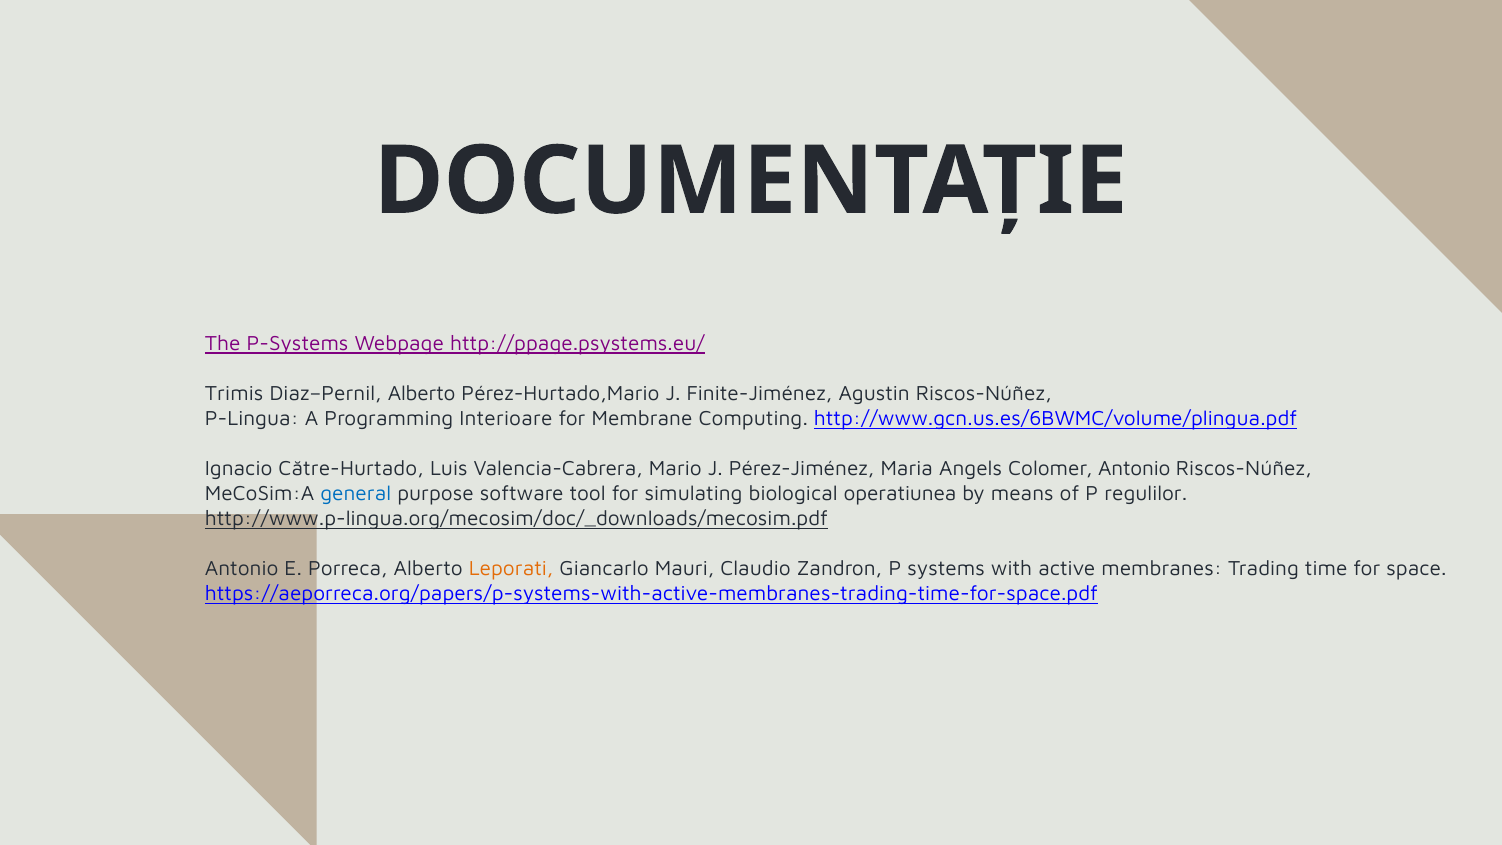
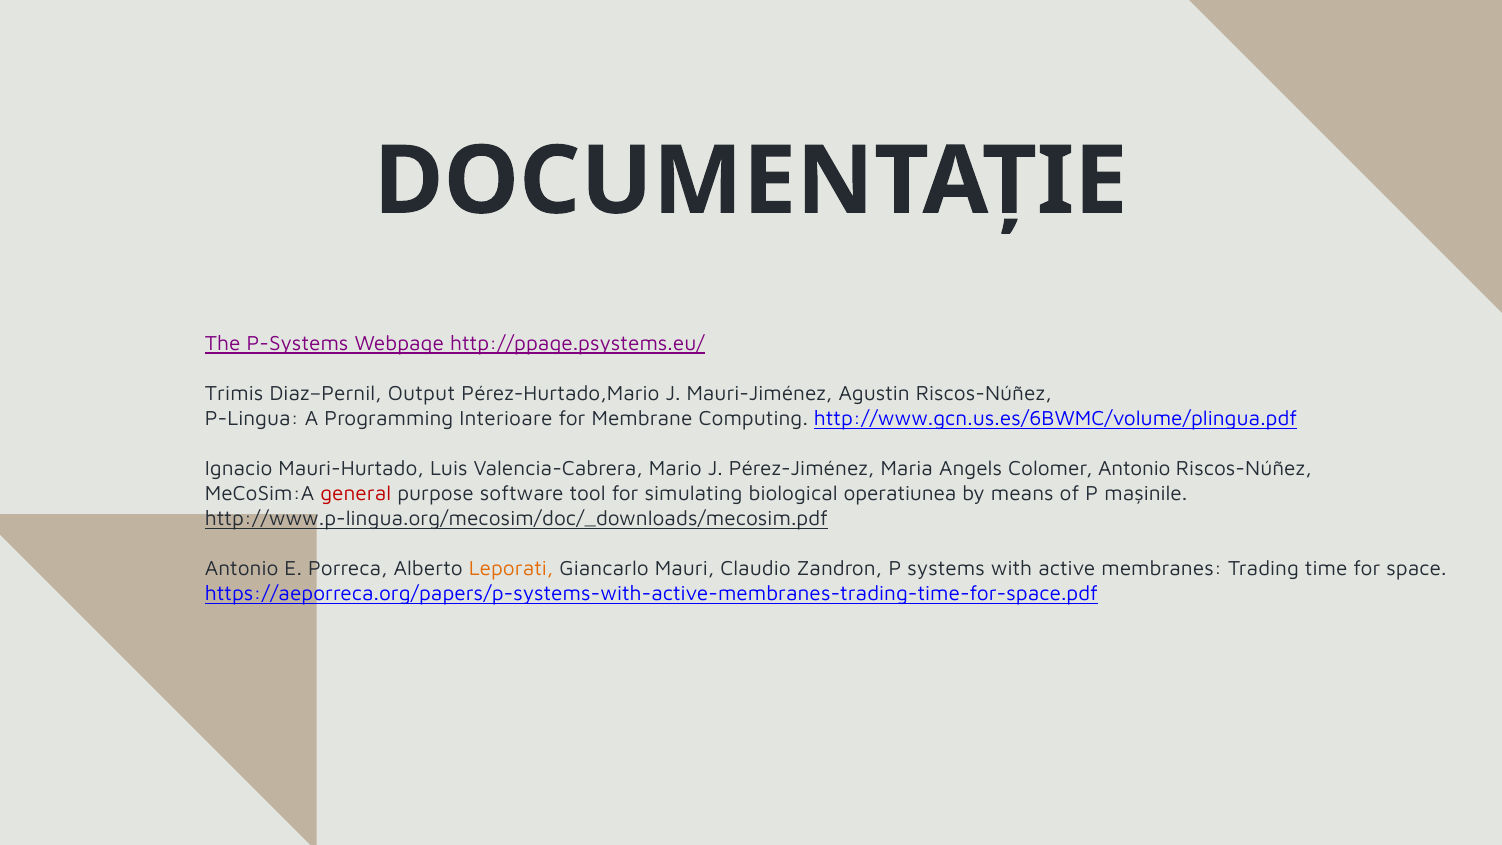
Diaz–Pernil Alberto: Alberto -> Output
Finite-Jiménez: Finite-Jiménez -> Mauri-Jiménez
Către-Hurtado: Către-Hurtado -> Mauri-Hurtado
general colour: blue -> red
regulilor: regulilor -> mașinile
